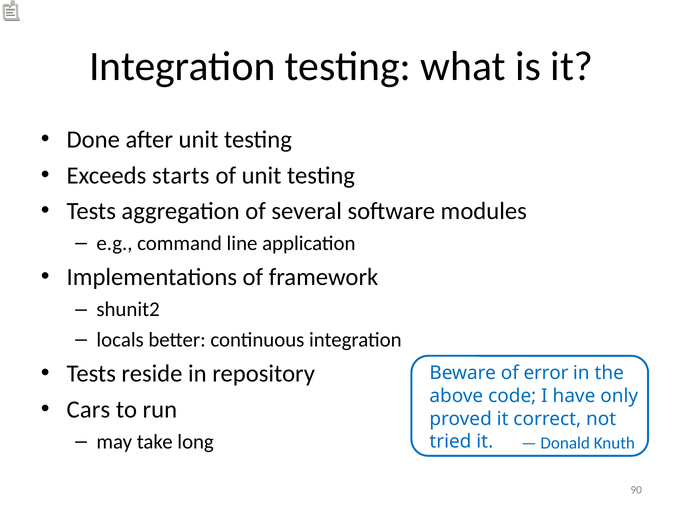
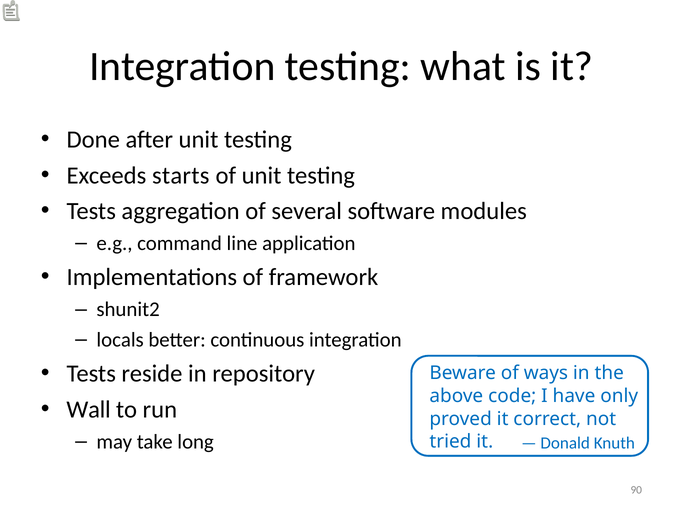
error: error -> ways
Cars: Cars -> Wall
